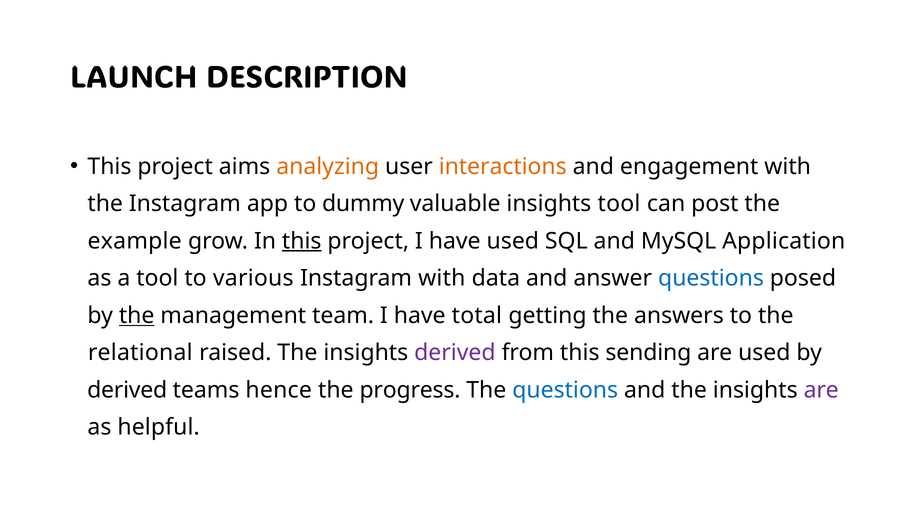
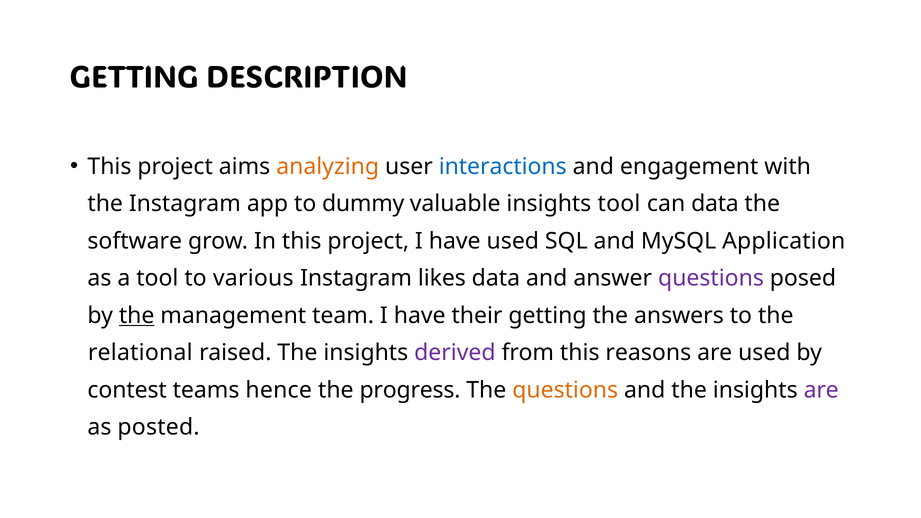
LAUNCH at (134, 77): LAUNCH -> GETTING
interactions colour: orange -> blue
can post: post -> data
example: example -> software
this at (302, 241) underline: present -> none
Instagram with: with -> likes
questions at (711, 278) colour: blue -> purple
total: total -> their
sending: sending -> reasons
derived at (127, 390): derived -> contest
questions at (565, 390) colour: blue -> orange
helpful: helpful -> posted
